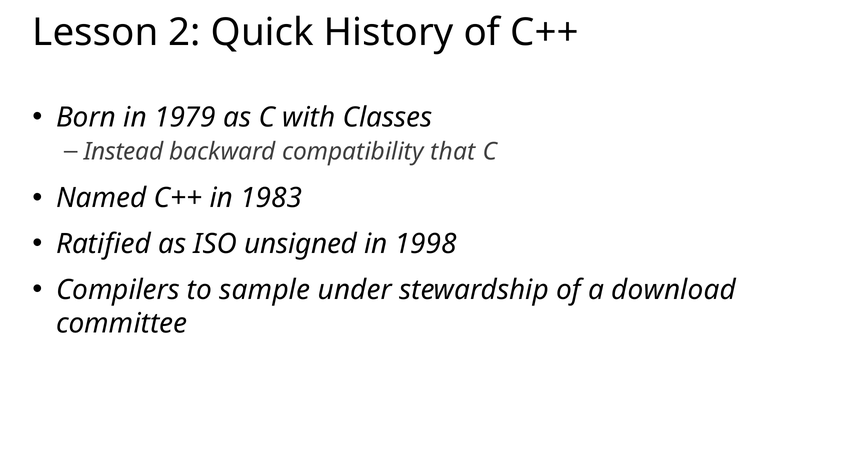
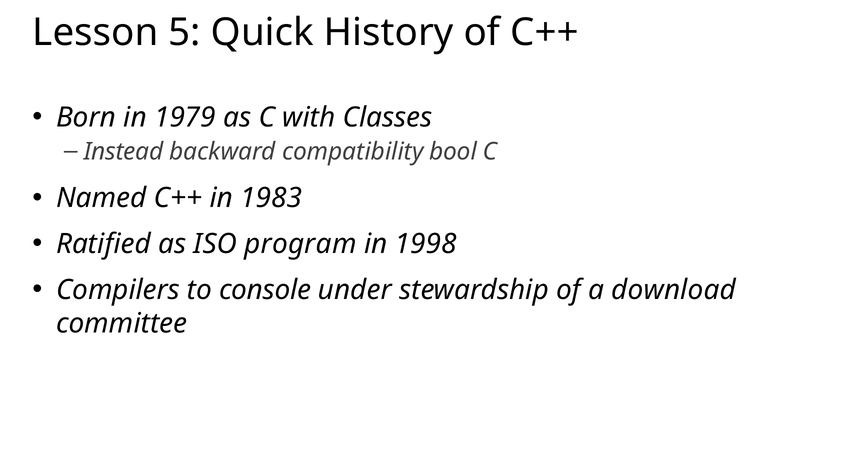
2: 2 -> 5
that: that -> bool
unsigned: unsigned -> program
sample: sample -> console
